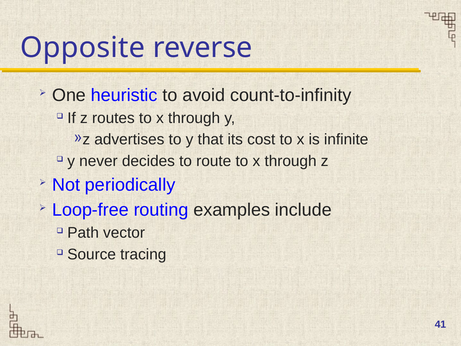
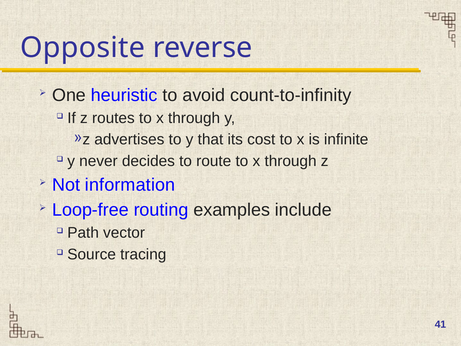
periodically: periodically -> information
